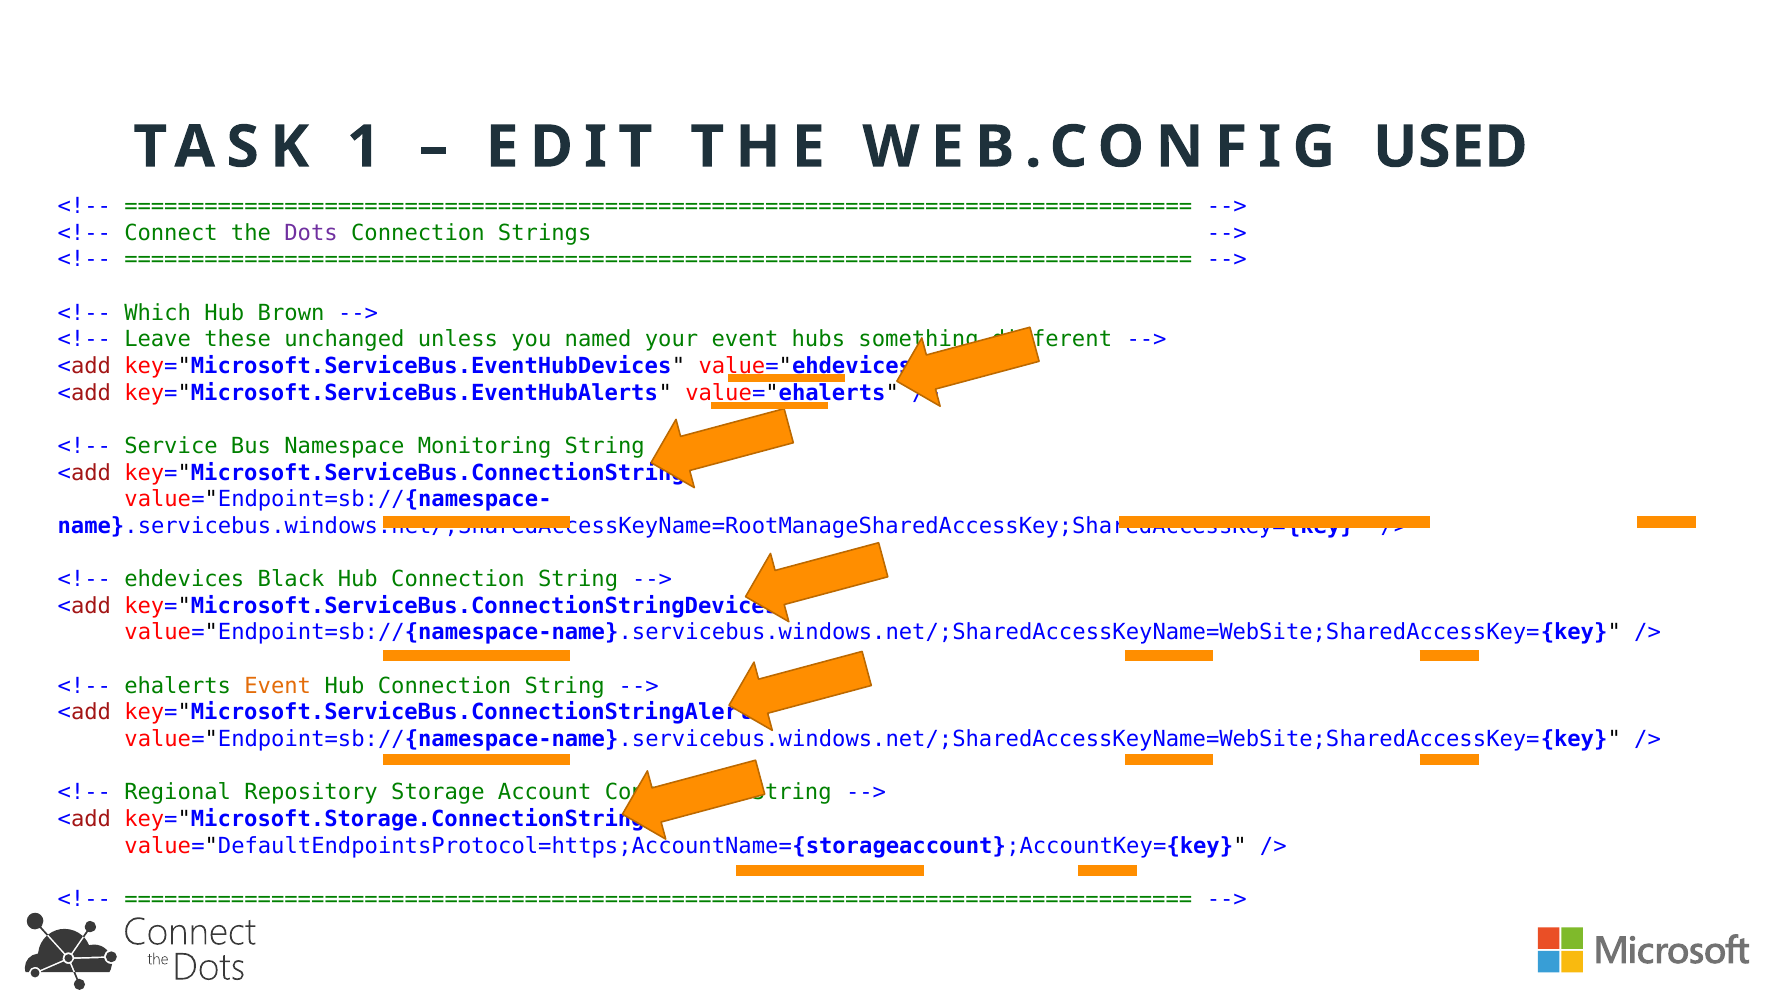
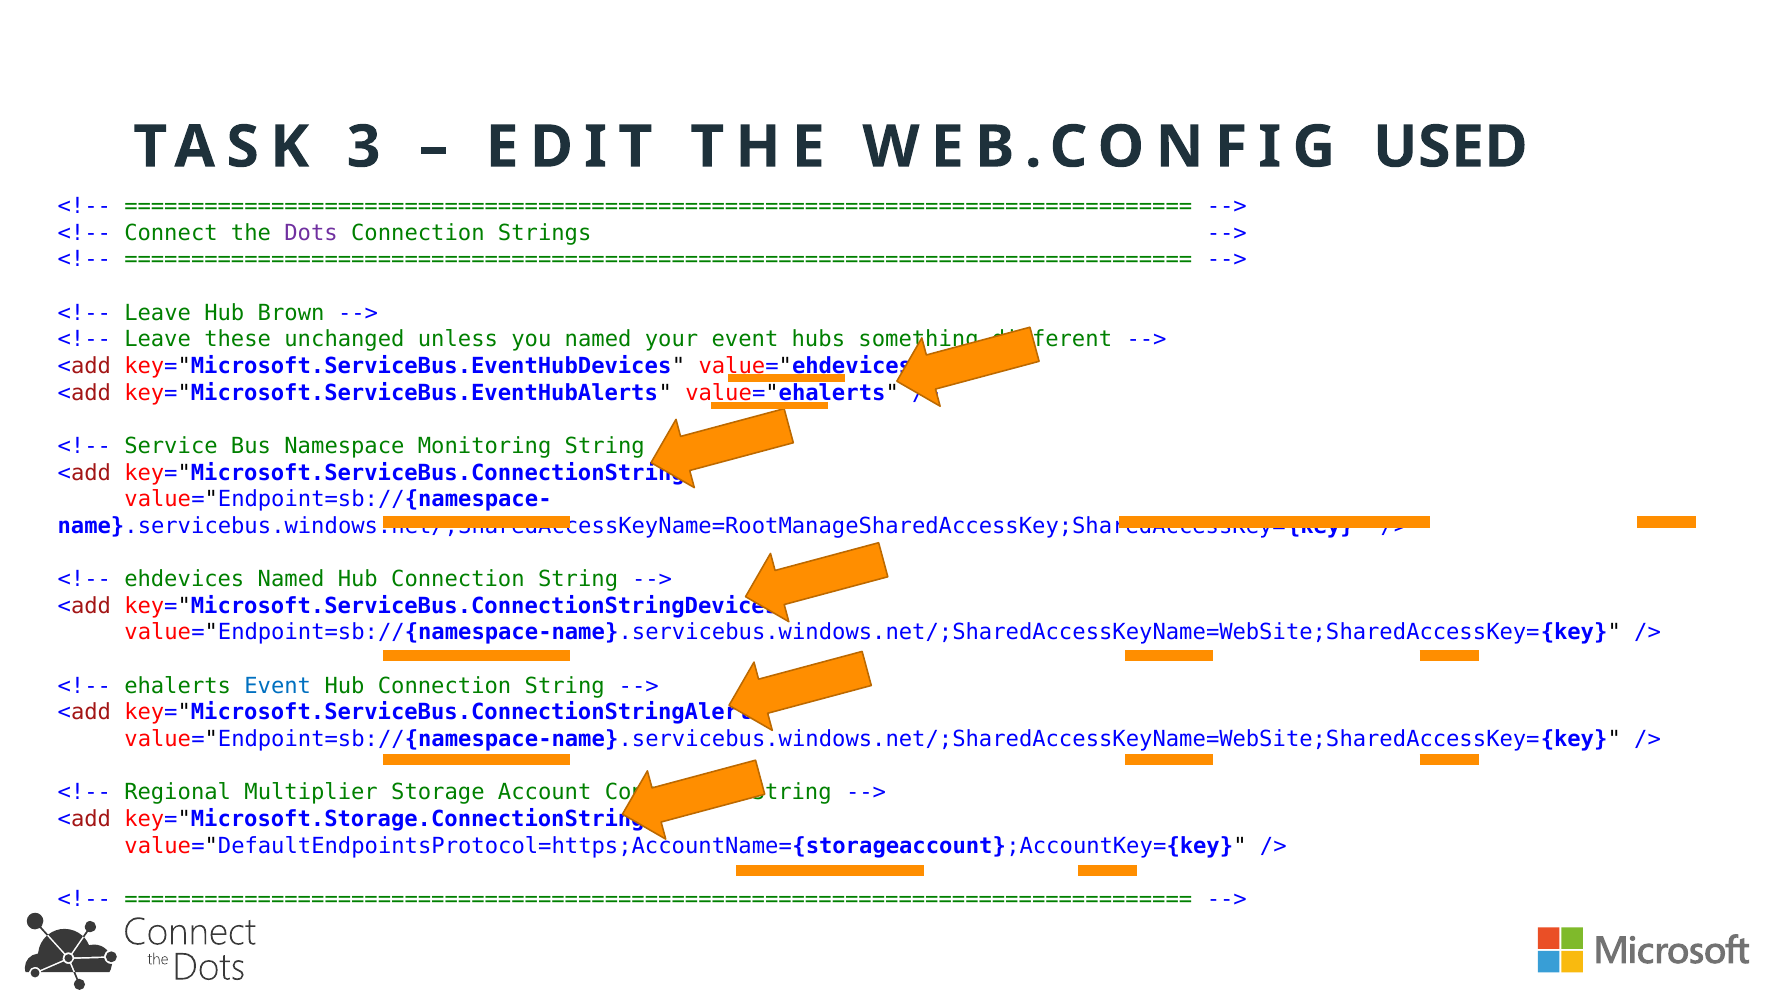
1: 1 -> 3
Which at (158, 313): Which -> Leave
ehdevices Black: Black -> Named
Event at (278, 686) colour: orange -> blue
Repository: Repository -> Multiplier
